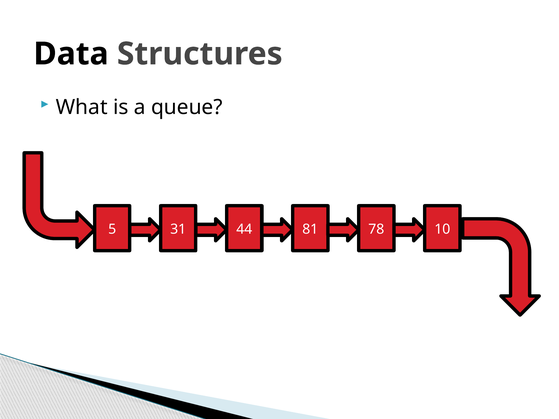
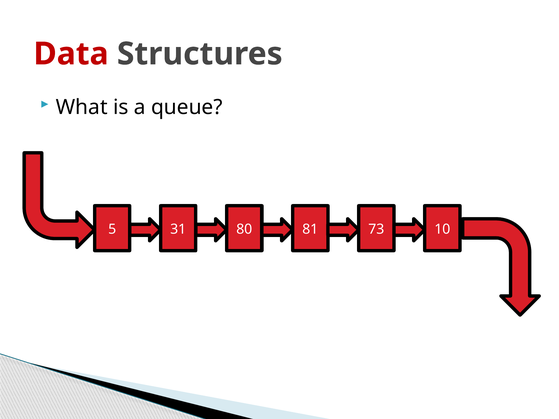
Data colour: black -> red
44: 44 -> 80
78: 78 -> 73
